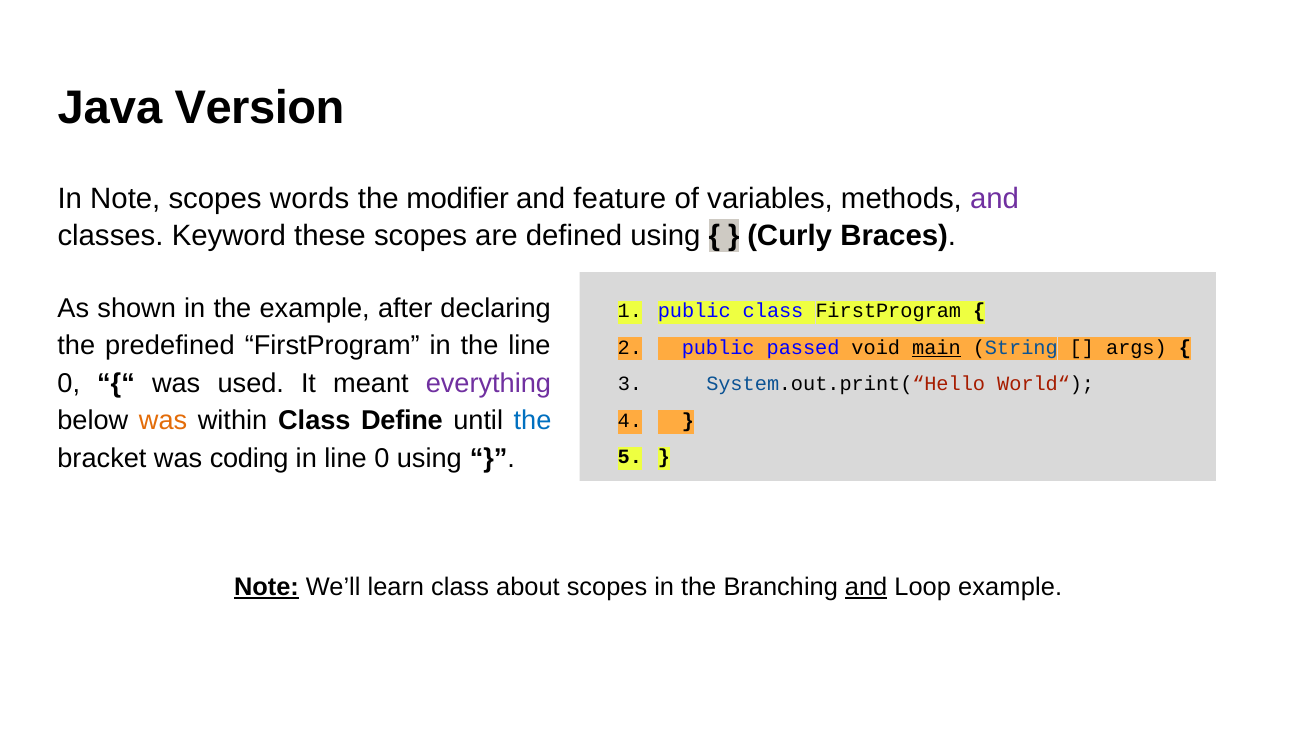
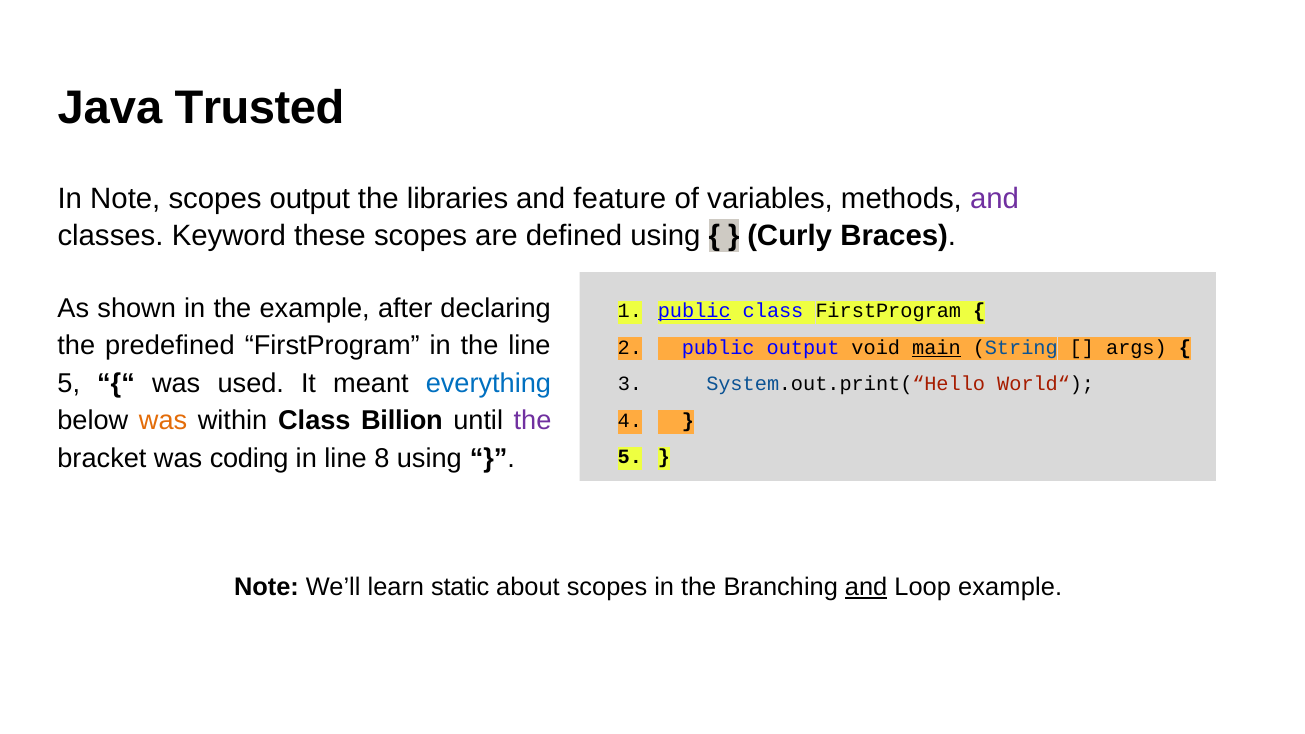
Version: Version -> Trusted
scopes words: words -> output
modifier: modifier -> libraries
public at (694, 311) underline: none -> present
public passed: passed -> output
0 at (69, 383): 0 -> 5
everything colour: purple -> blue
Define: Define -> Billion
the at (533, 421) colour: blue -> purple
in line 0: 0 -> 8
Note at (267, 587) underline: present -> none
learn class: class -> static
